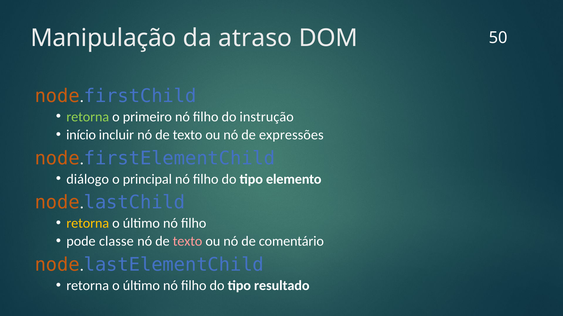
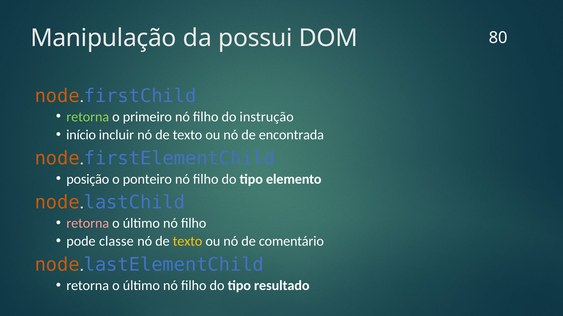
atraso: atraso -> possui
50: 50 -> 80
expressões: expressões -> encontrada
diálogo: diálogo -> posição
principal: principal -> ponteiro
retorna at (88, 224) colour: yellow -> pink
texto at (188, 242) colour: pink -> yellow
